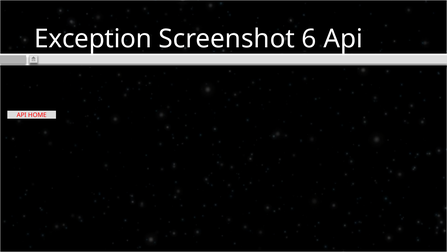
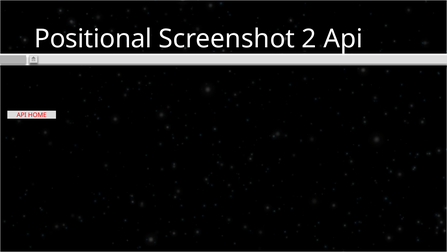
Exception: Exception -> Positional
6: 6 -> 2
